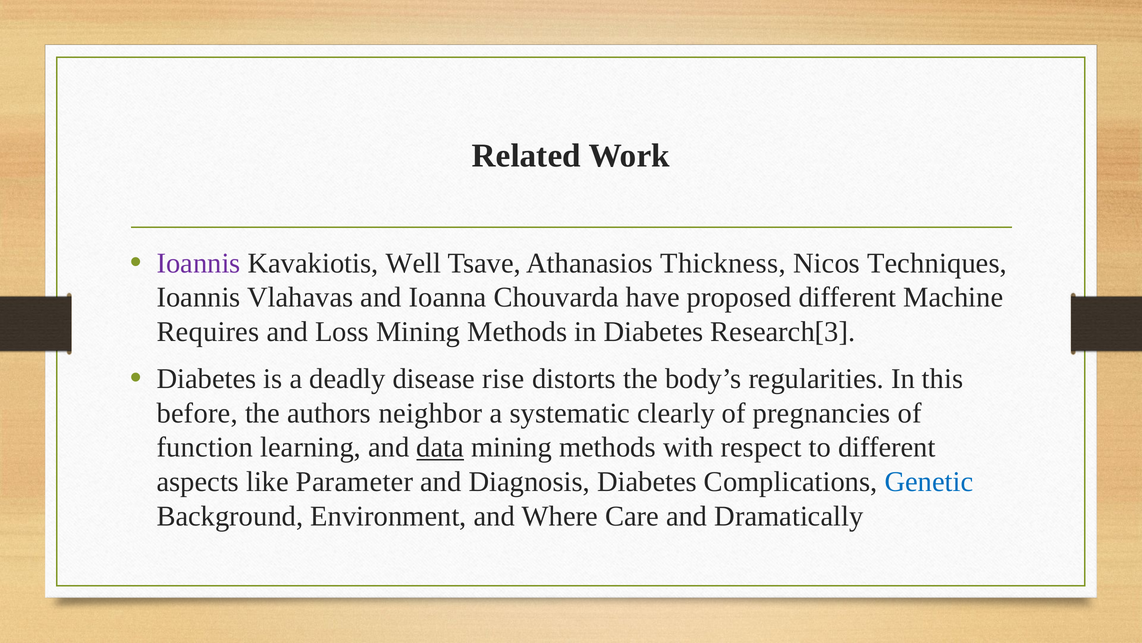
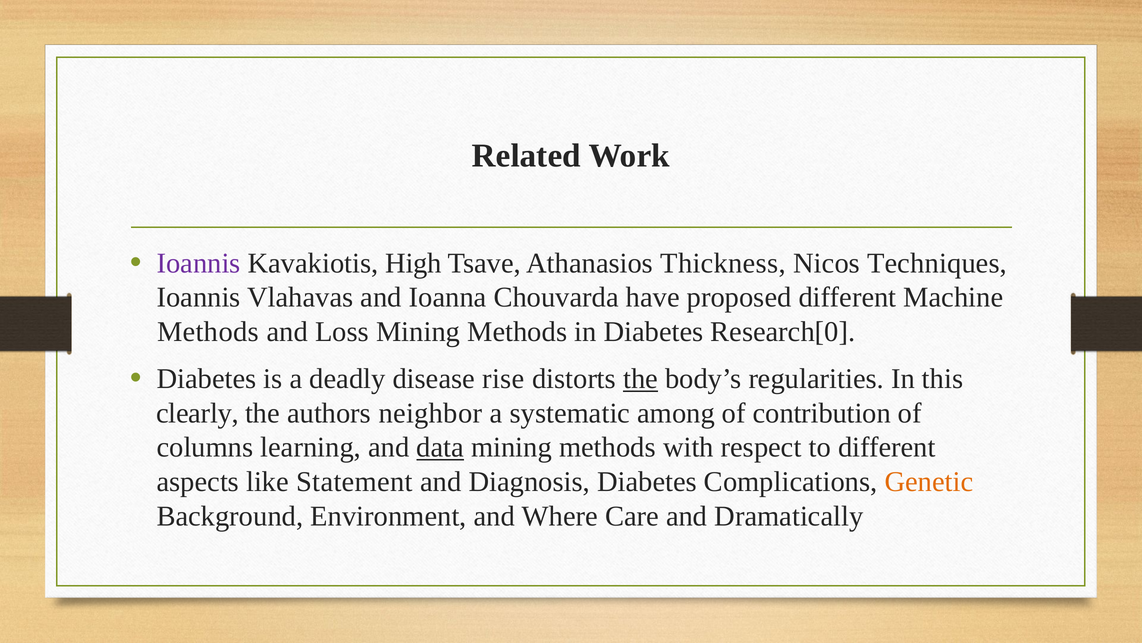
Well: Well -> High
Requires at (208, 331): Requires -> Methods
Research[3: Research[3 -> Research[0
the at (641, 379) underline: none -> present
before: before -> clearly
clearly: clearly -> among
pregnancies: pregnancies -> contribution
function: function -> columns
Parameter: Parameter -> Statement
Genetic colour: blue -> orange
